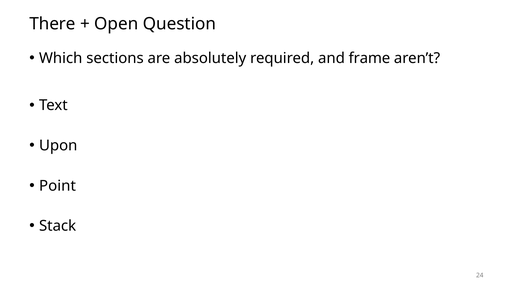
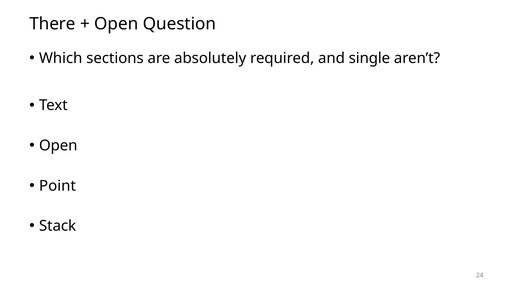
frame: frame -> single
Upon at (58, 145): Upon -> Open
